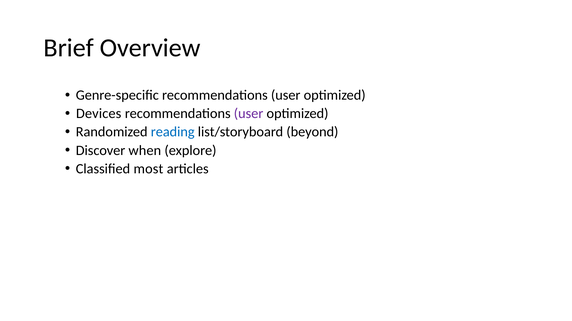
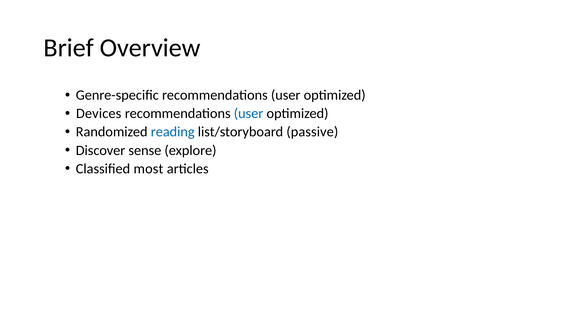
user at (249, 114) colour: purple -> blue
beyond: beyond -> passive
when: when -> sense
